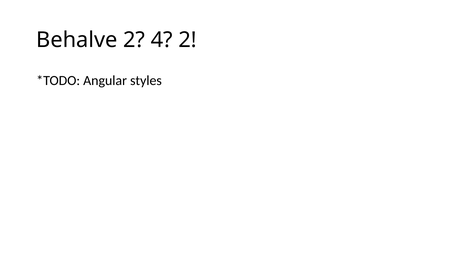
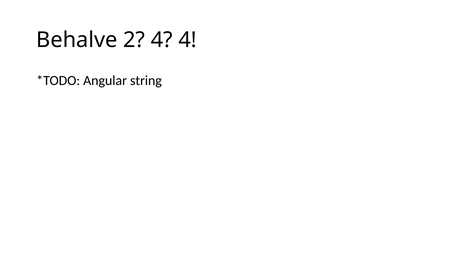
4 2: 2 -> 4
styles: styles -> string
